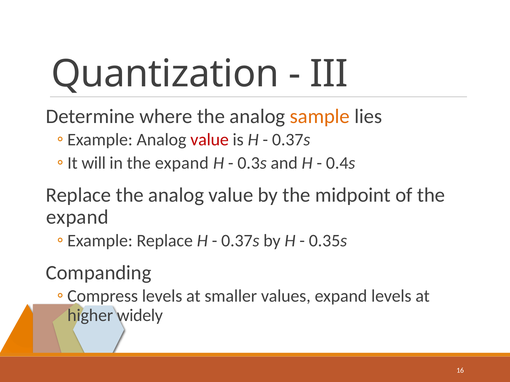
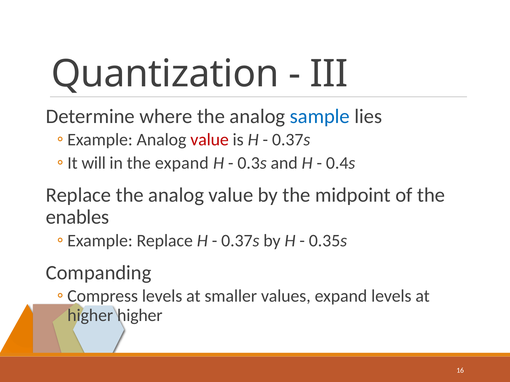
sample colour: orange -> blue
expand at (77, 218): expand -> enables
higher widely: widely -> higher
